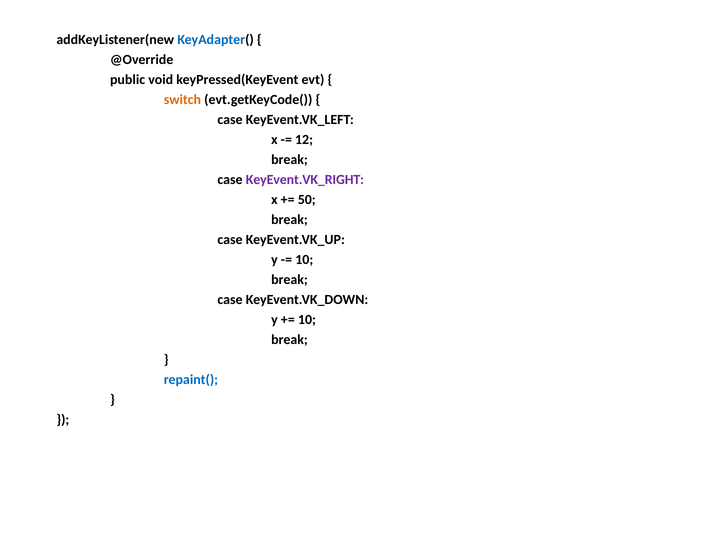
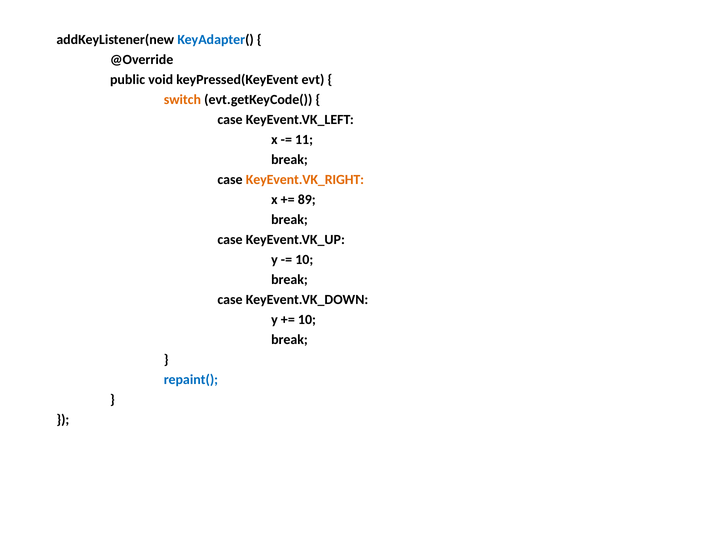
12: 12 -> 11
KeyEvent.VK_RIGHT colour: purple -> orange
50: 50 -> 89
